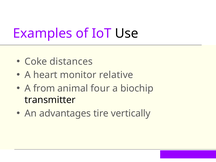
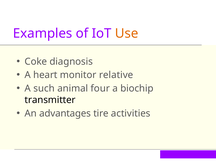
Use colour: black -> orange
distances: distances -> diagnosis
from: from -> such
vertically: vertically -> activities
